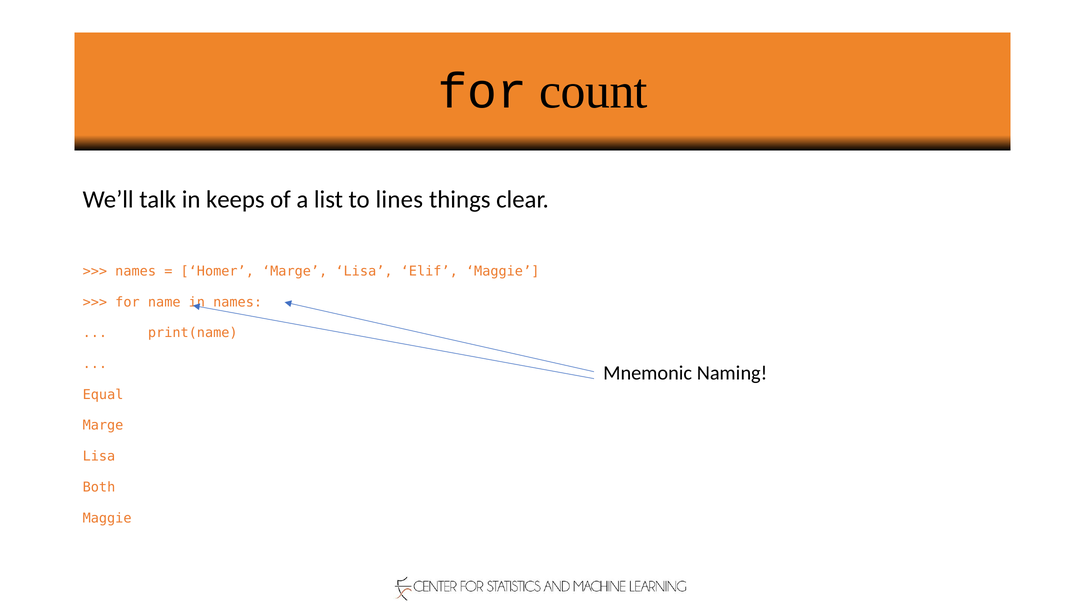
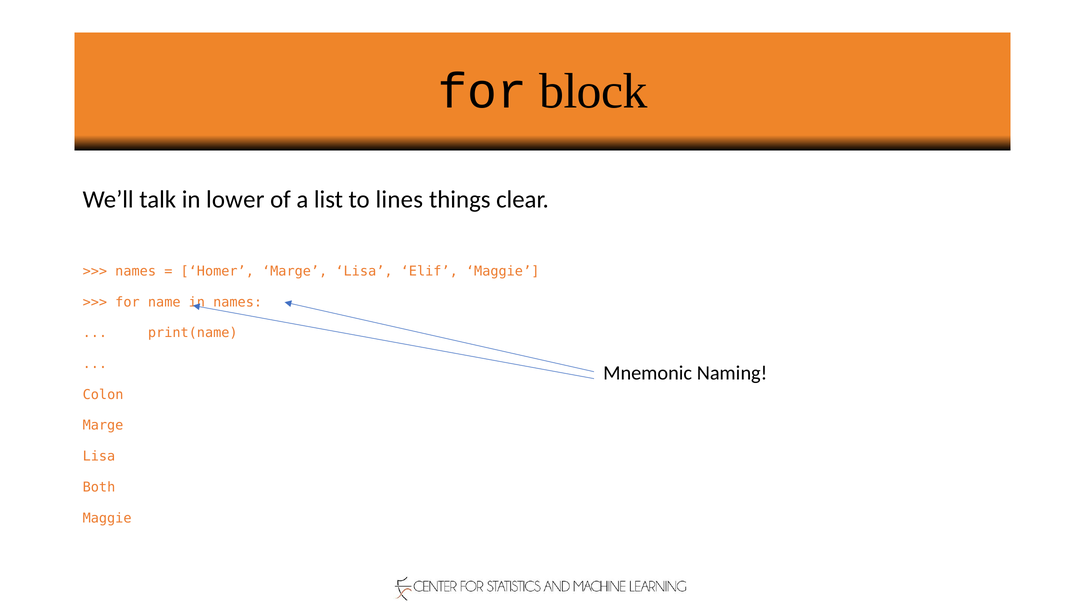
count: count -> block
keeps: keeps -> lower
Equal: Equal -> Colon
